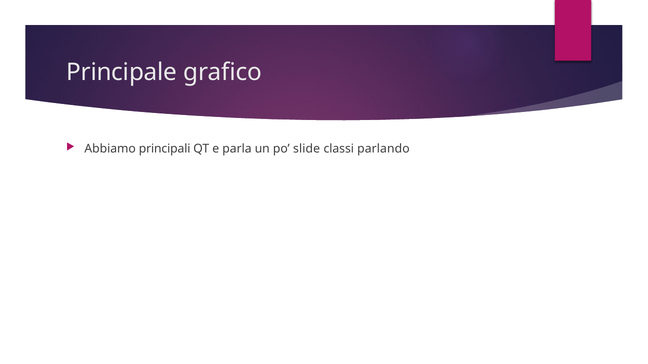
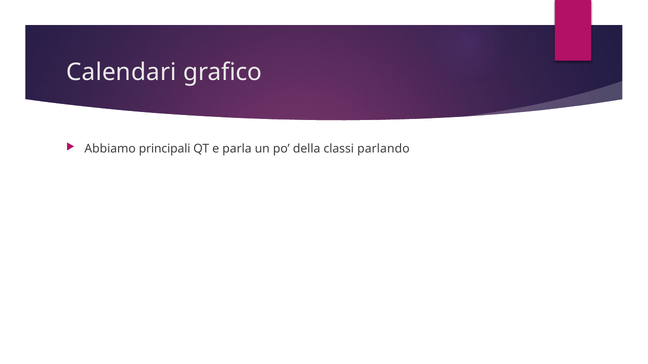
Principale: Principale -> Calendari
slide: slide -> della
